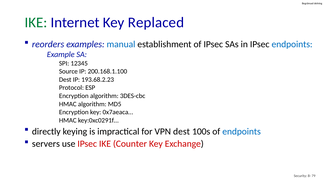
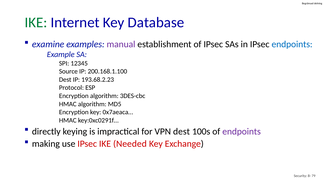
Replaced: Replaced -> Database
reorders: reorders -> examine
manual colour: blue -> purple
endpoints at (242, 132) colour: blue -> purple
servers: servers -> making
Counter: Counter -> Needed
